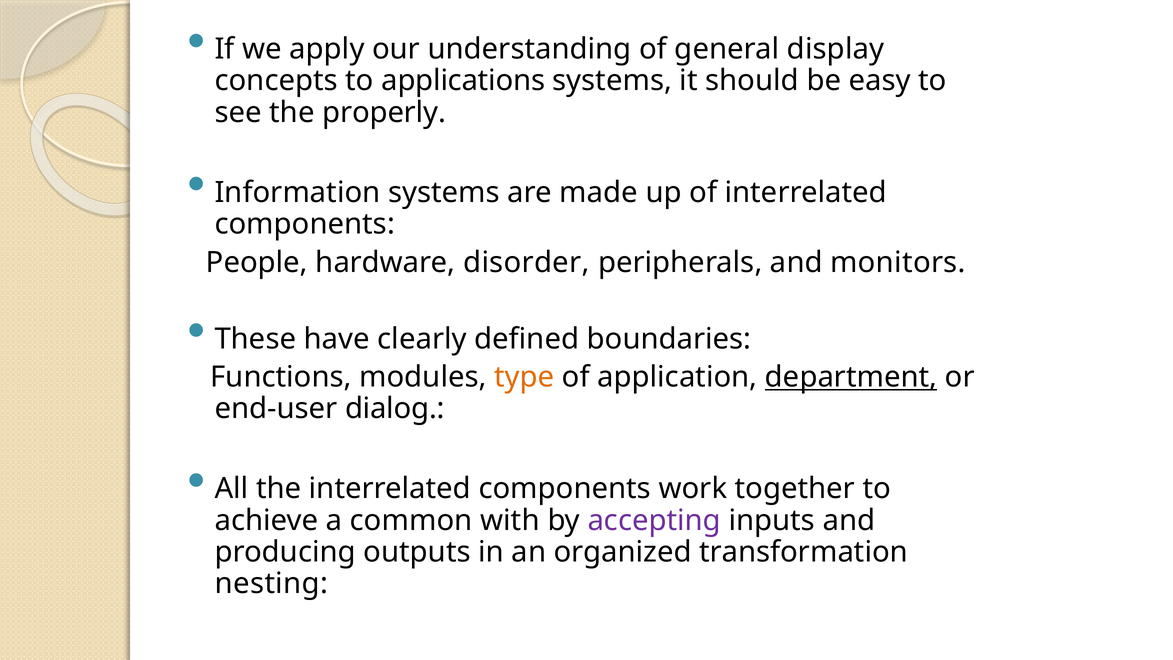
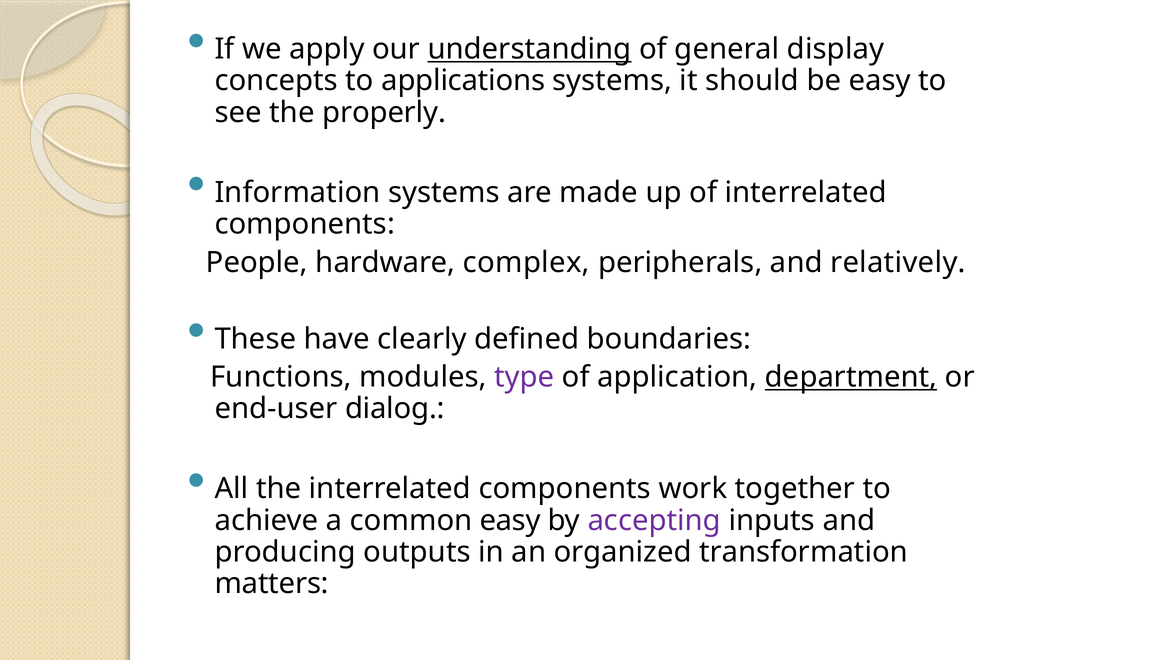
understanding underline: none -> present
disorder: disorder -> complex
monitors: monitors -> relatively
type colour: orange -> purple
common with: with -> easy
nesting: nesting -> matters
